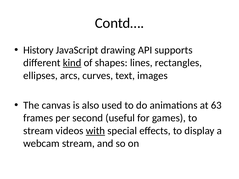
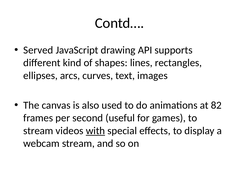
History: History -> Served
kind underline: present -> none
63: 63 -> 82
